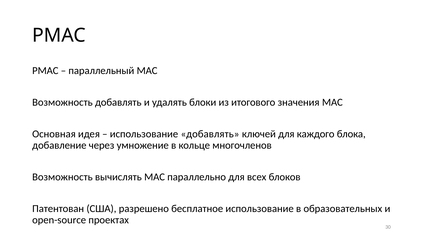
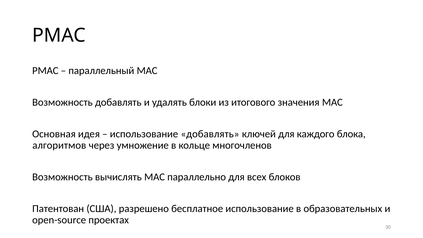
добавление: добавление -> алгоритмов
